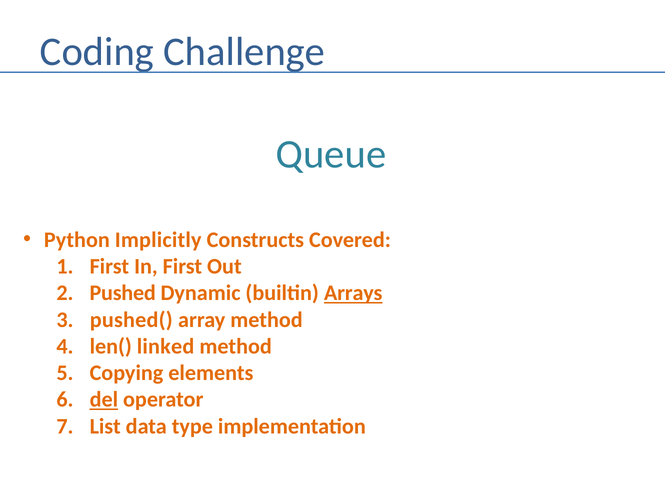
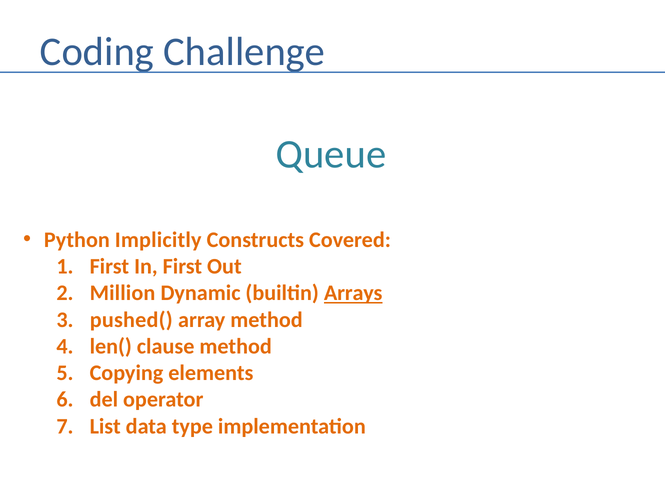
Pushed: Pushed -> Million
linked: linked -> clause
del underline: present -> none
